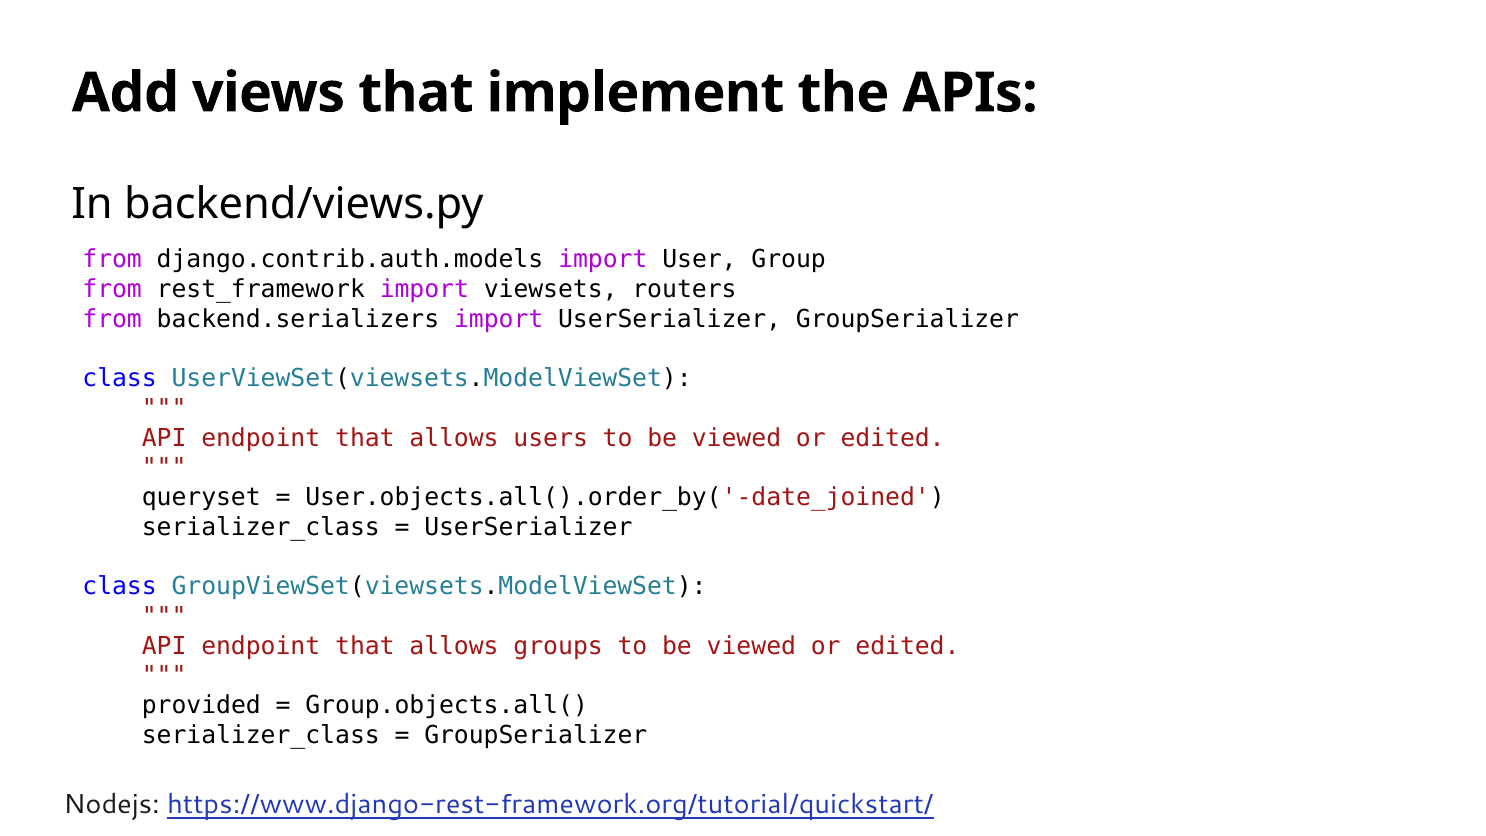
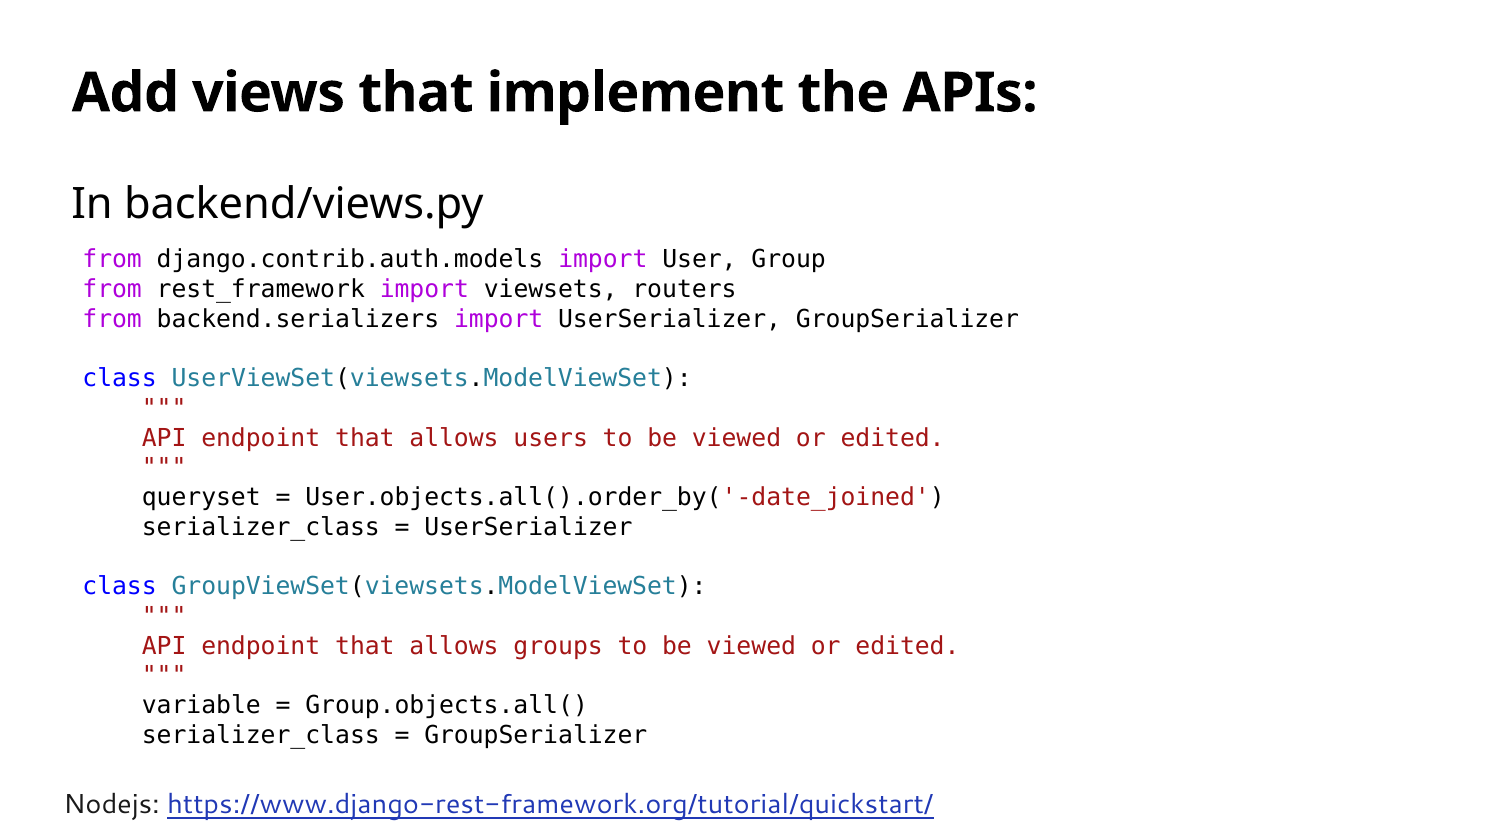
provided: provided -> variable
